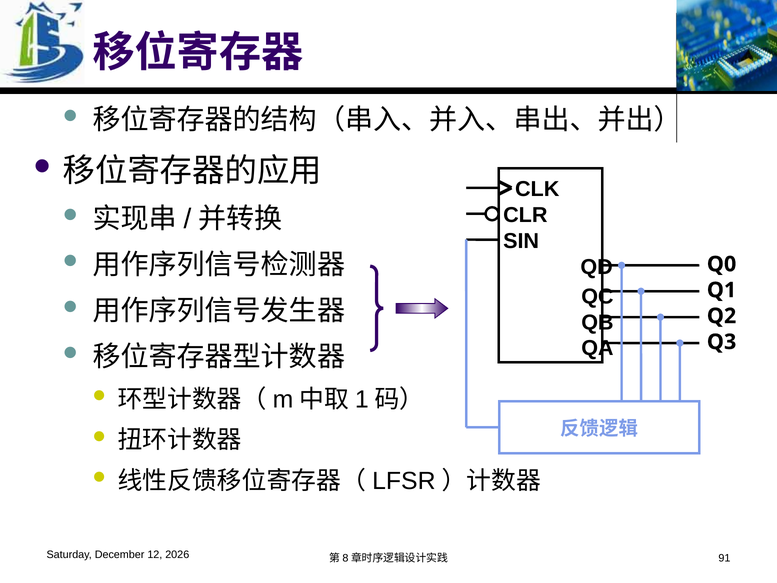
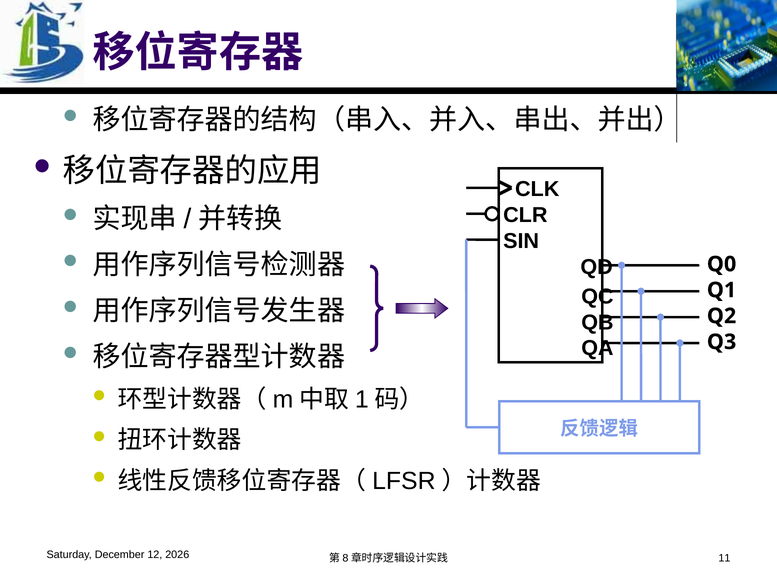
91: 91 -> 11
